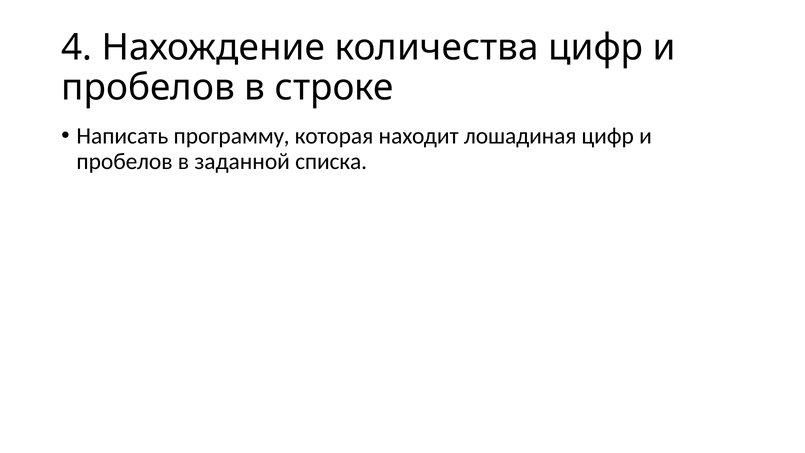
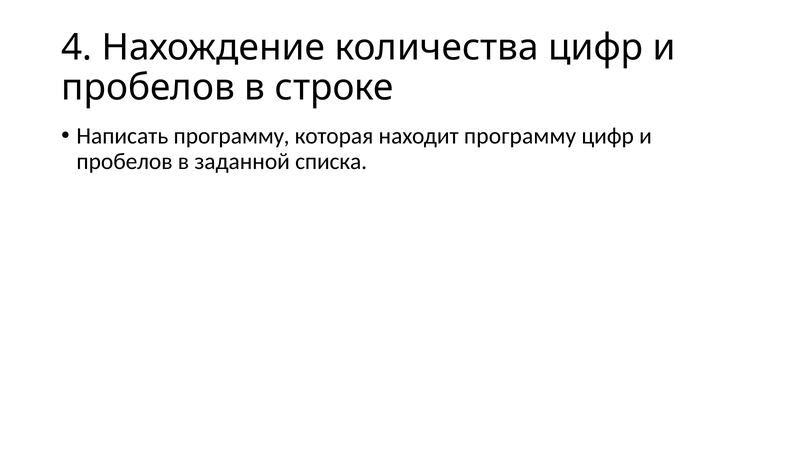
находит лошадиная: лошадиная -> программу
